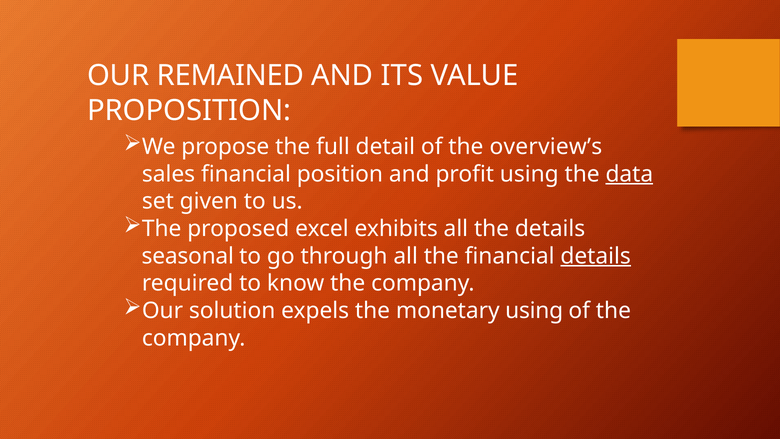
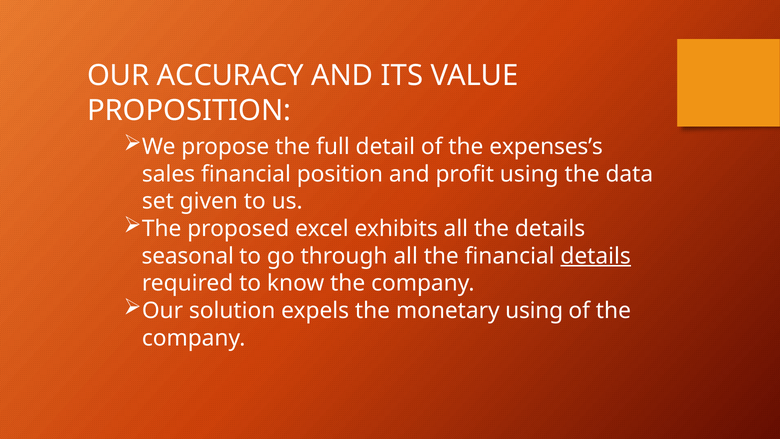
REMAINED: REMAINED -> ACCURACY
overview’s: overview’s -> expenses’s
data underline: present -> none
